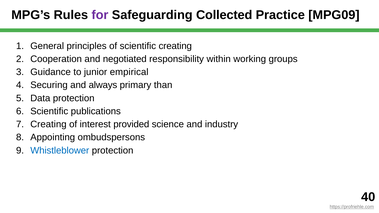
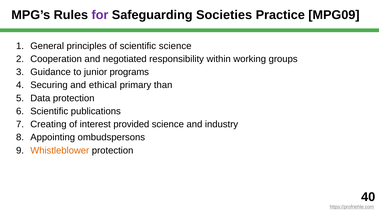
Collected: Collected -> Societies
scientific creating: creating -> science
empirical: empirical -> programs
always: always -> ethical
Whistleblower colour: blue -> orange
